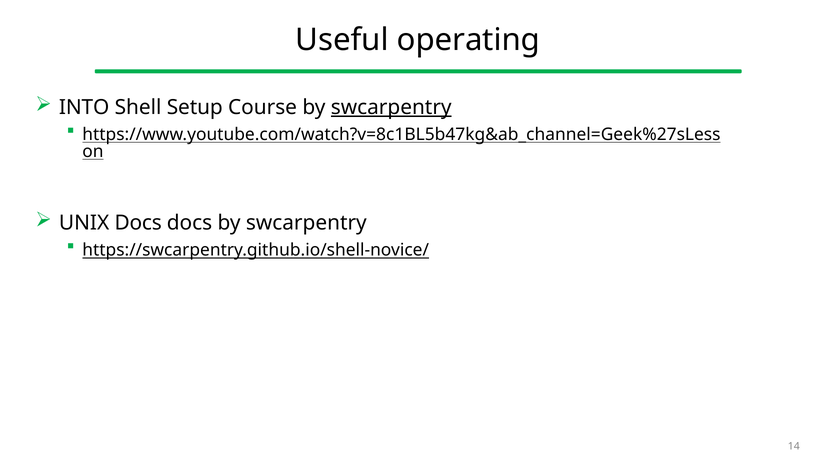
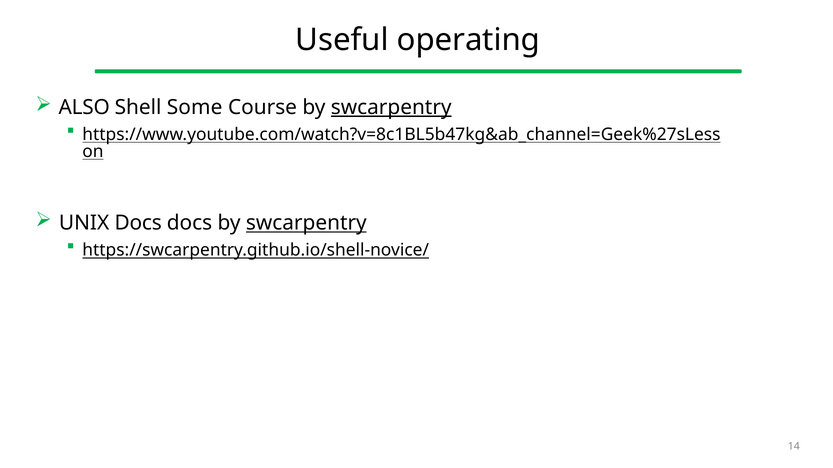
INTO: INTO -> ALSO
Setup: Setup -> Some
swcarpentry at (306, 223) underline: none -> present
